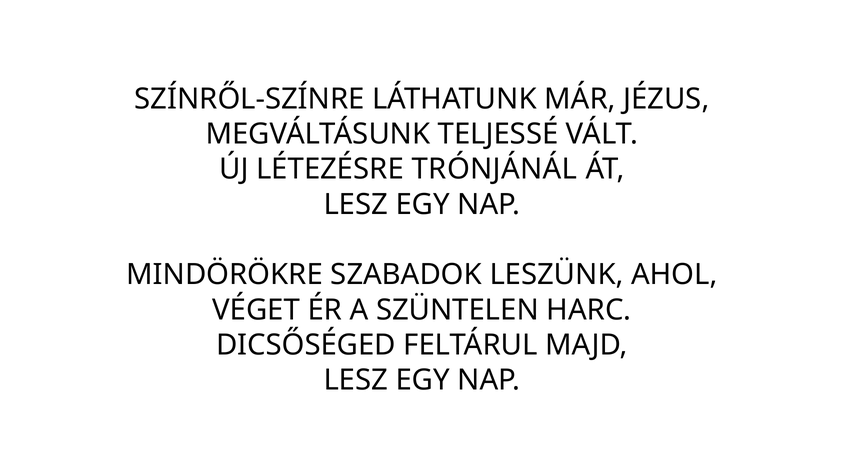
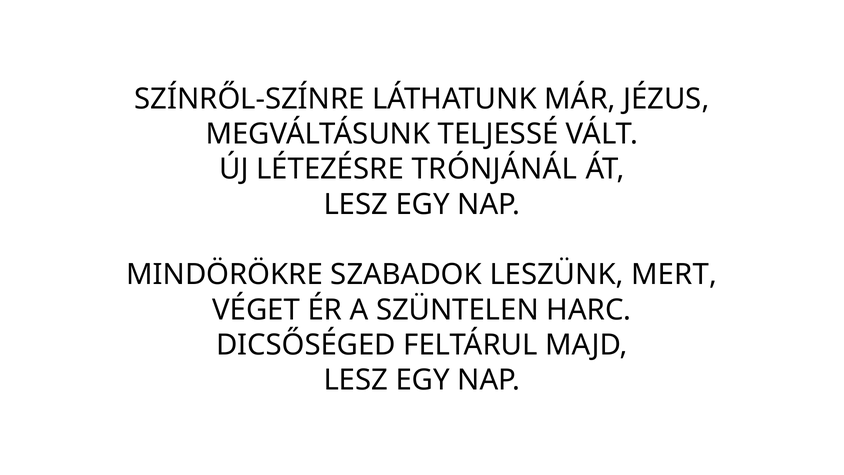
AHOL: AHOL -> MERT
